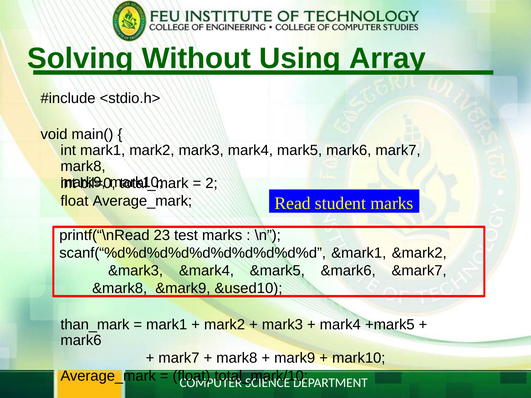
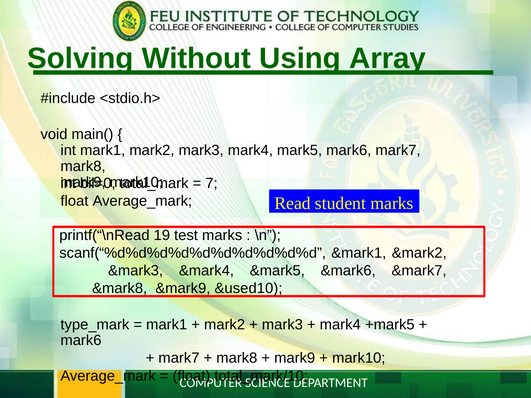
2: 2 -> 7
23: 23 -> 19
than_mark: than_mark -> type_mark
